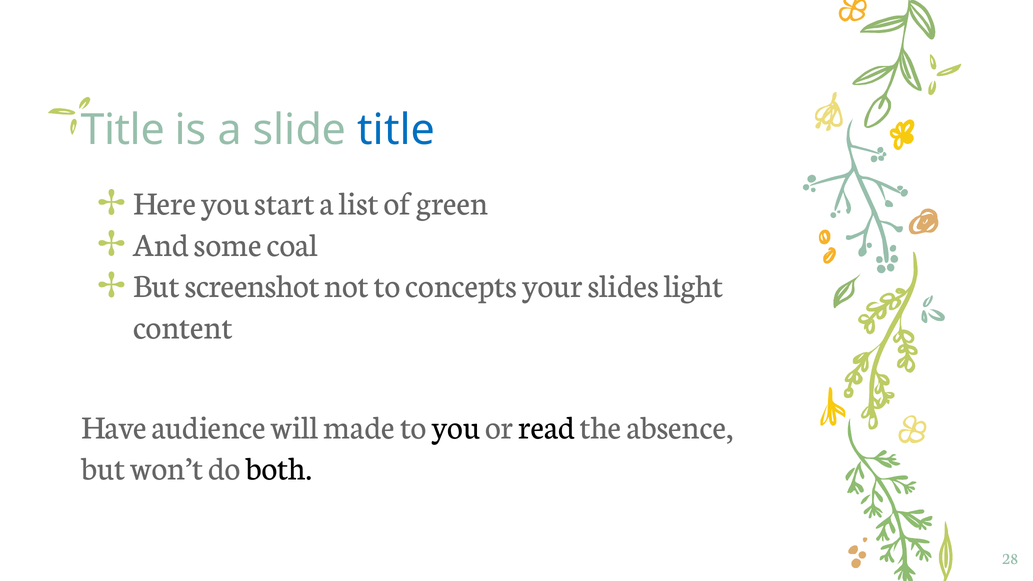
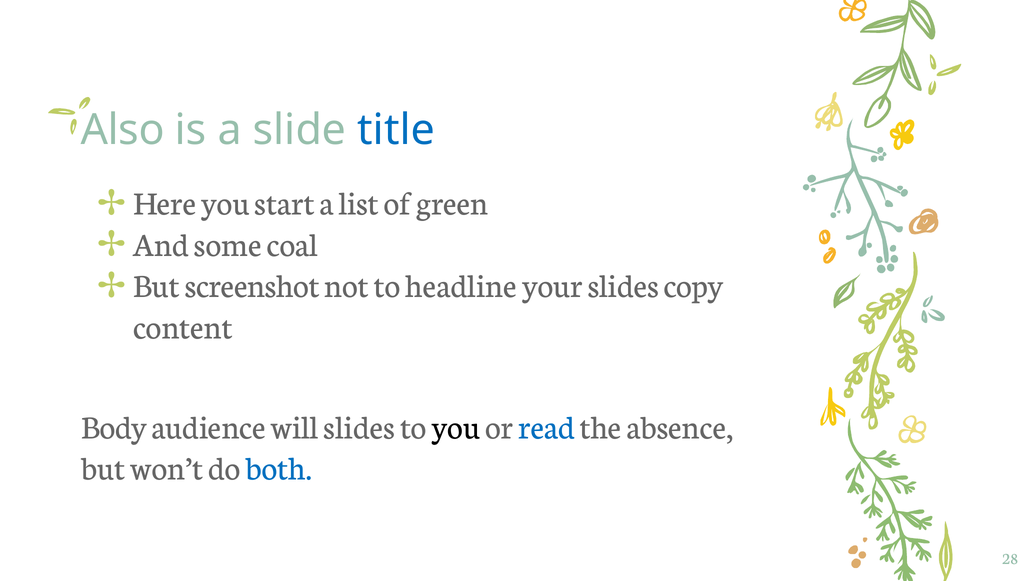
Title at (123, 130): Title -> Also
concepts: concepts -> headline
light: light -> copy
Have: Have -> Body
will made: made -> slides
read colour: black -> blue
both colour: black -> blue
